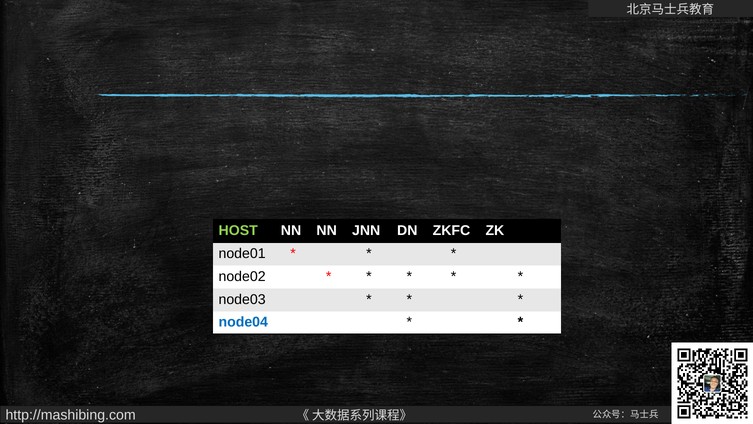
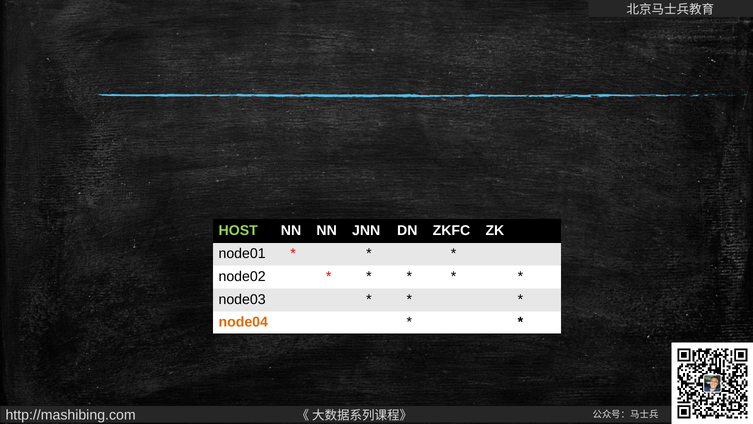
node04 colour: blue -> orange
